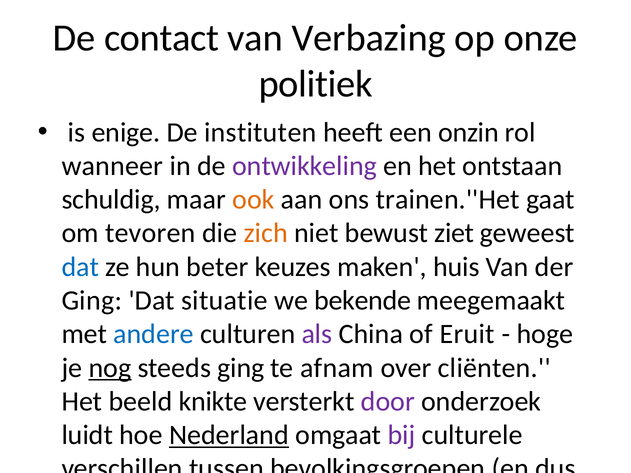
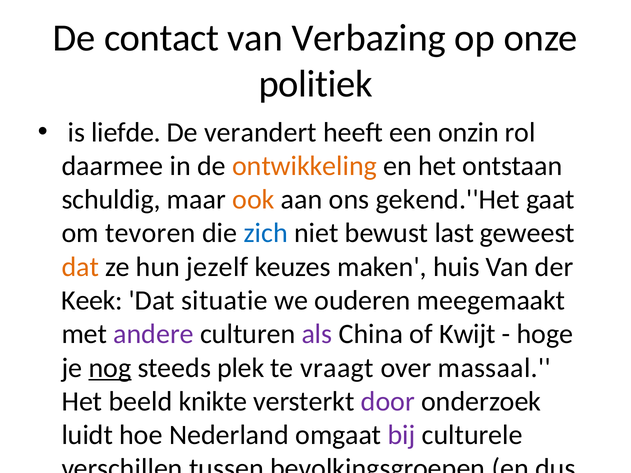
enige: enige -> liefde
instituten: instituten -> verandert
wanneer: wanneer -> daarmee
ontwikkeling colour: purple -> orange
trainen.''Het: trainen.''Het -> gekend.''Het
zich colour: orange -> blue
ziet: ziet -> last
dat at (80, 267) colour: blue -> orange
beter: beter -> jezelf
Ging at (92, 301): Ging -> Keek
bekende: bekende -> ouderen
andere colour: blue -> purple
Eruit: Eruit -> Kwijt
steeds ging: ging -> plek
te afnam: afnam -> vraagt
cliënten: cliënten -> massaal
Nederland underline: present -> none
